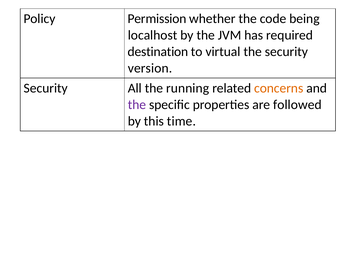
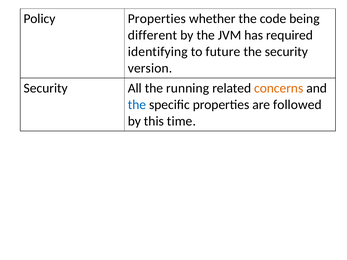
Policy Permission: Permission -> Properties
localhost: localhost -> different
destination: destination -> identifying
virtual: virtual -> future
the at (137, 105) colour: purple -> blue
